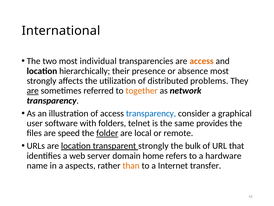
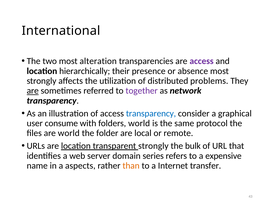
individual: individual -> alteration
access at (202, 61) colour: orange -> purple
together colour: orange -> purple
software: software -> consume
folders telnet: telnet -> world
provides: provides -> protocol
are speed: speed -> world
folder underline: present -> none
home: home -> series
hardware: hardware -> expensive
